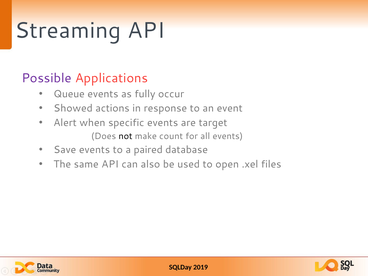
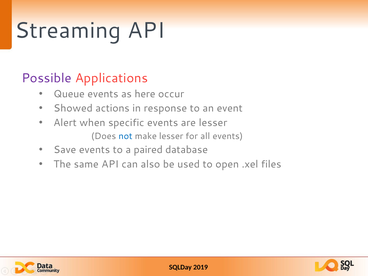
fully: fully -> here
are target: target -> lesser
not colour: black -> blue
make count: count -> lesser
